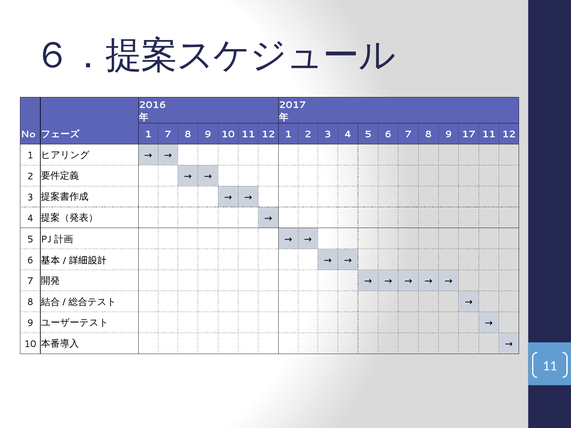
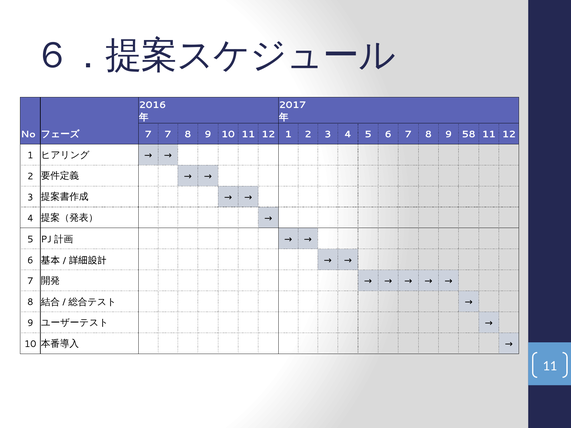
1 at (148, 135): 1 -> 7
17: 17 -> 58
